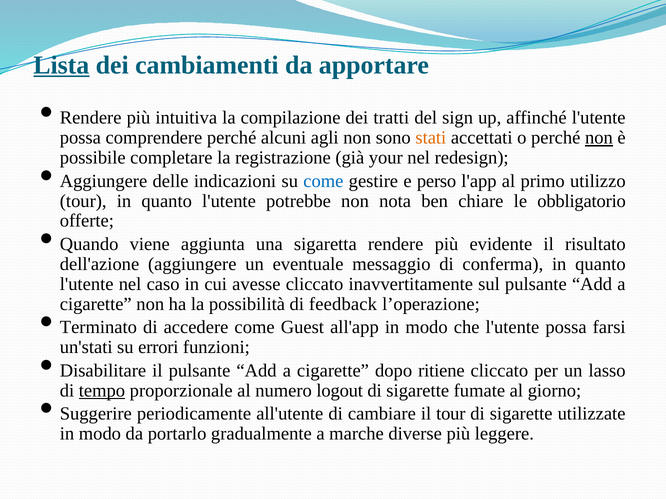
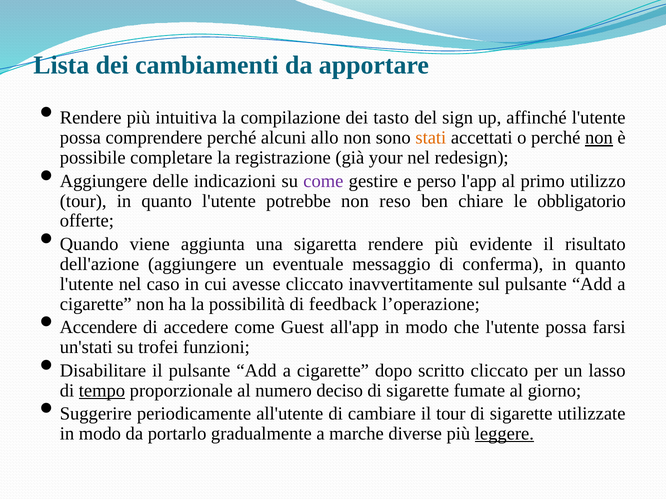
Lista underline: present -> none
tratti: tratti -> tasto
agli: agli -> allo
come at (323, 181) colour: blue -> purple
nota: nota -> reso
Terminato: Terminato -> Accendere
errori: errori -> trofei
ritiene: ritiene -> scritto
logout: logout -> deciso
leggere underline: none -> present
